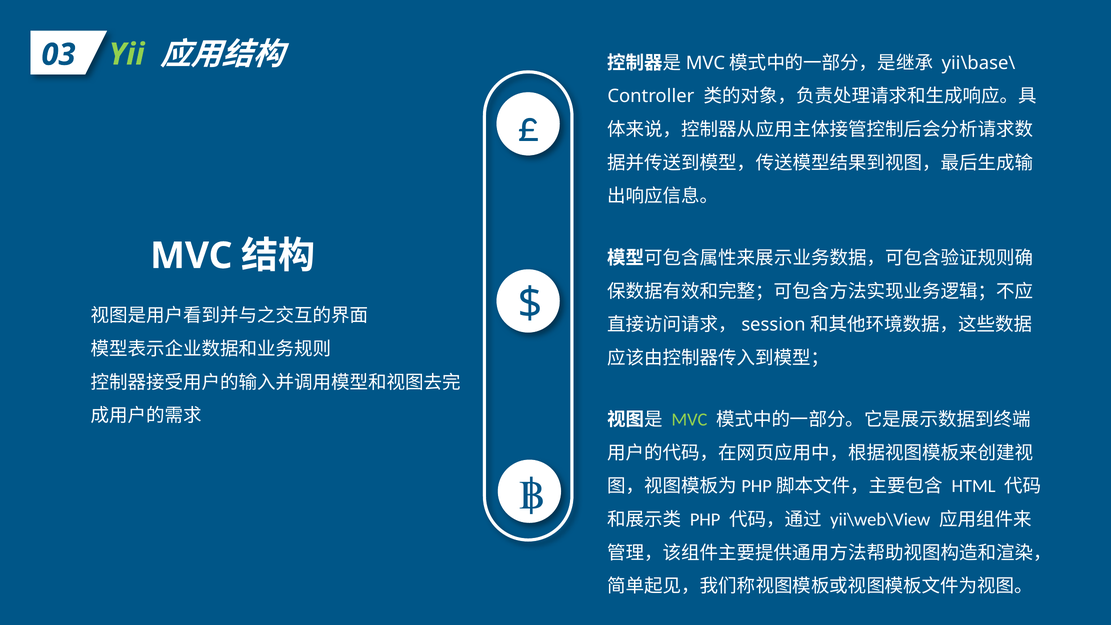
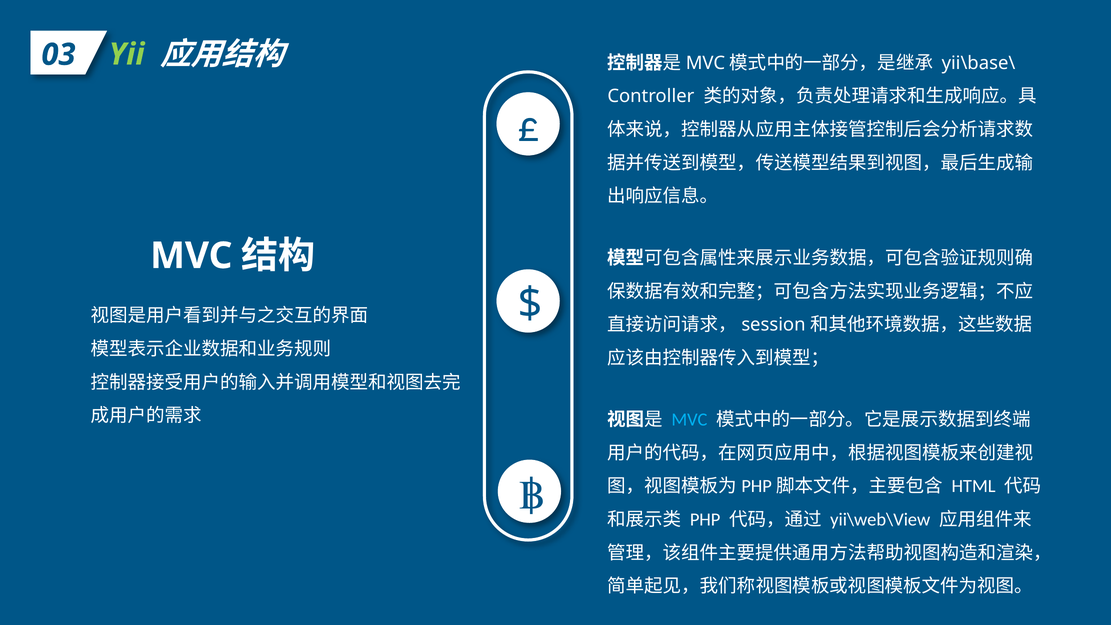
MVC at (689, 420) colour: light green -> light blue
